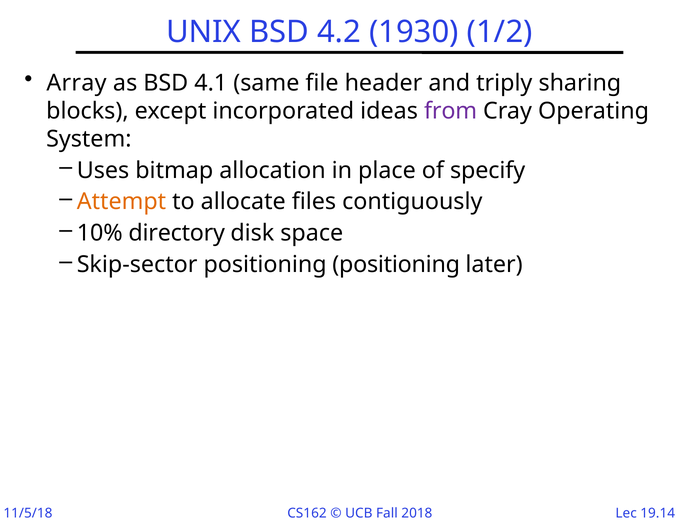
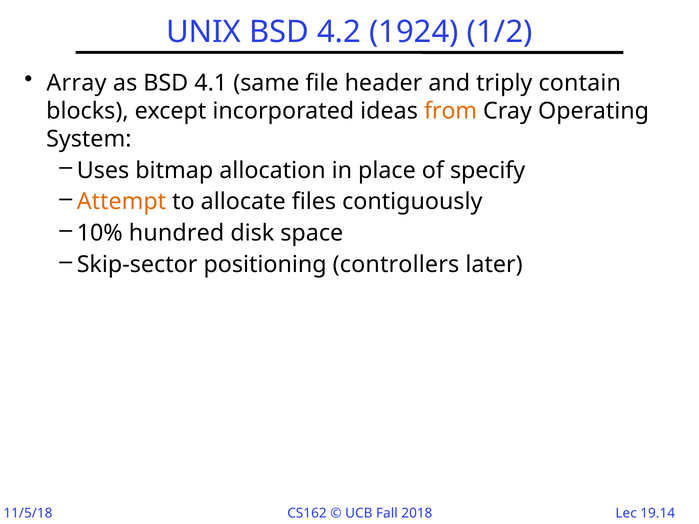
1930: 1930 -> 1924
sharing: sharing -> contain
from colour: purple -> orange
directory: directory -> hundred
positioning positioning: positioning -> controllers
